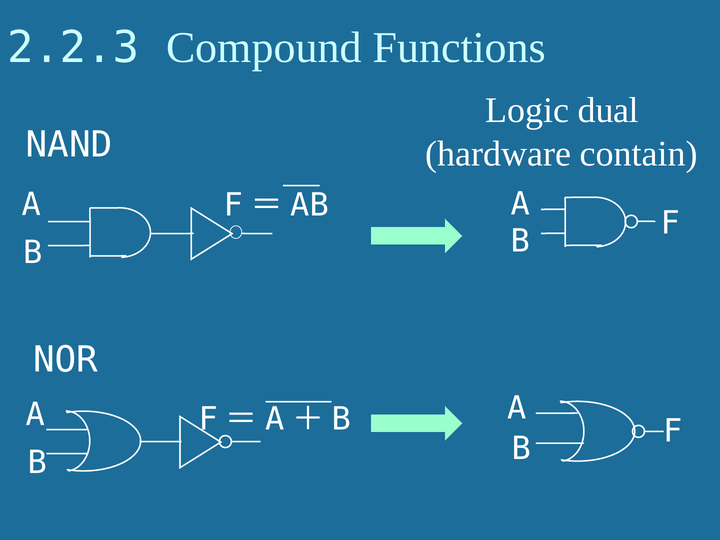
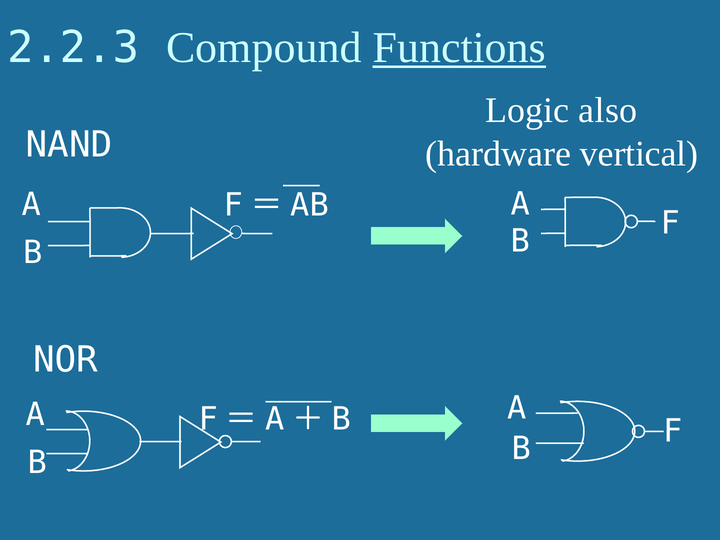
Functions underline: none -> present
dual: dual -> also
contain: contain -> vertical
